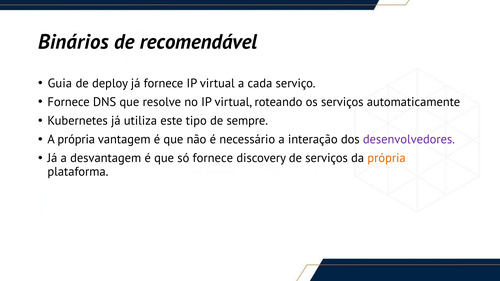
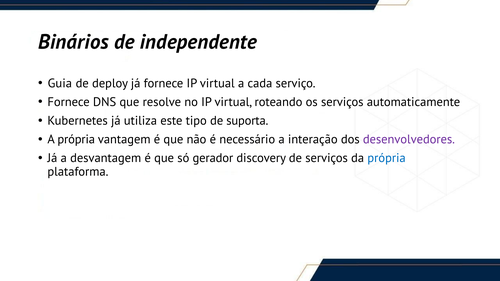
recomendável: recomendável -> independente
sempre: sempre -> suporta
só fornece: fornece -> gerador
própria at (387, 158) colour: orange -> blue
